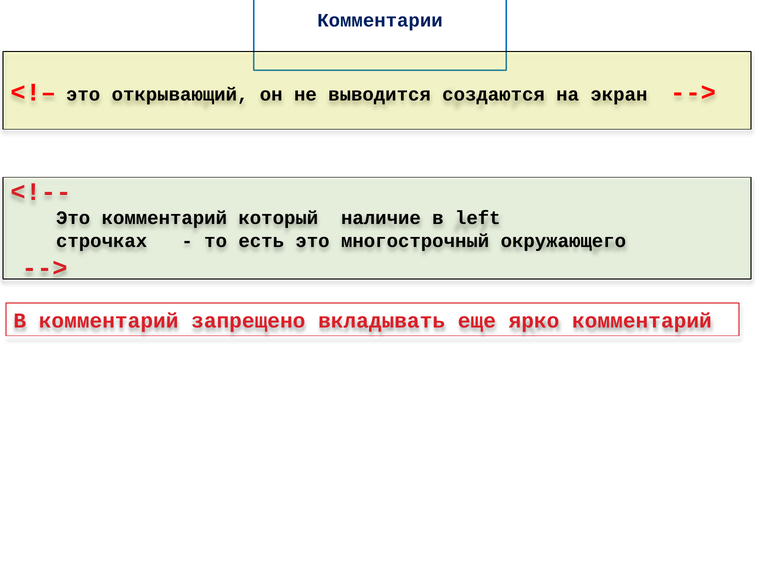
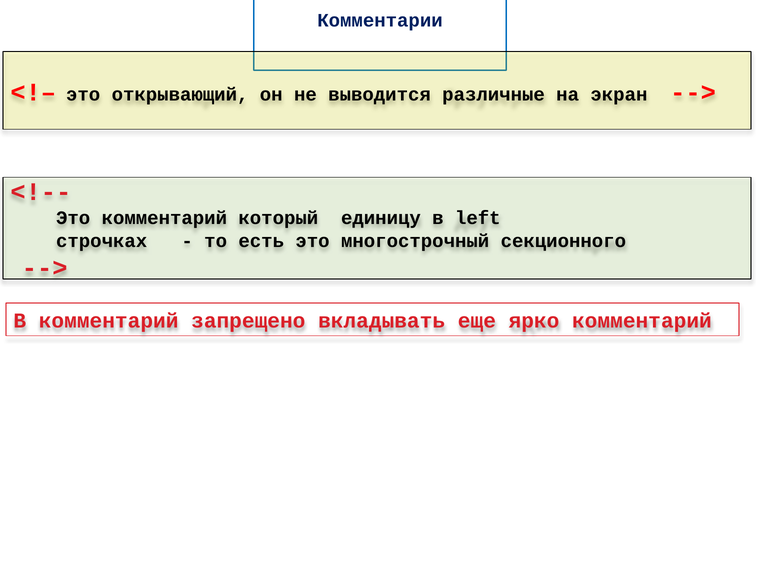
создаются: создаются -> различные
наличие: наличие -> единицу
oкружающего: oкружающего -> секционного
